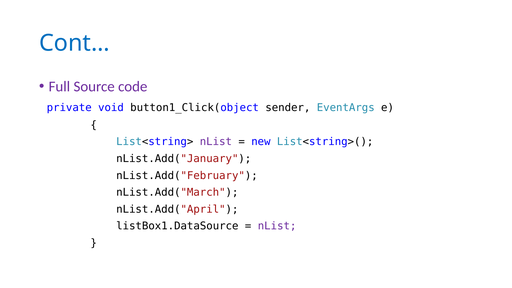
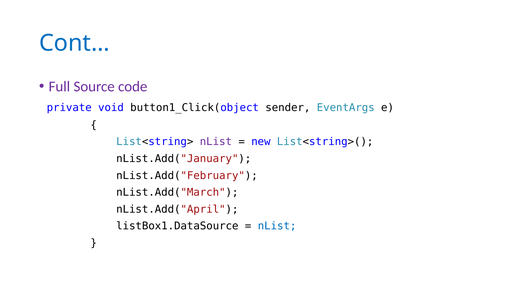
nList at (277, 226) colour: purple -> blue
